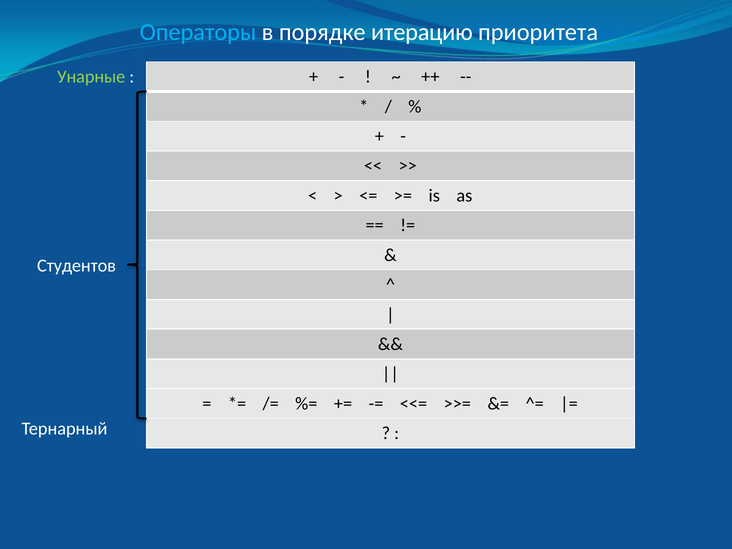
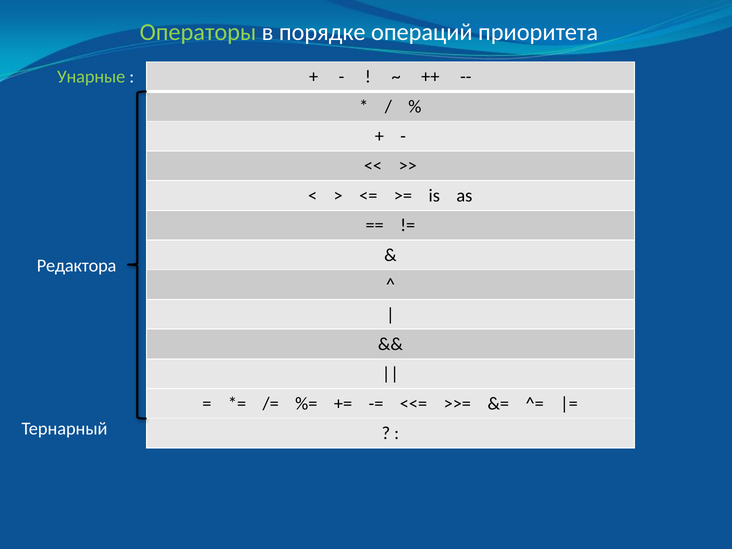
Операторы colour: light blue -> light green
итерацию: итерацию -> операций
Студентов: Студентов -> Редактора
